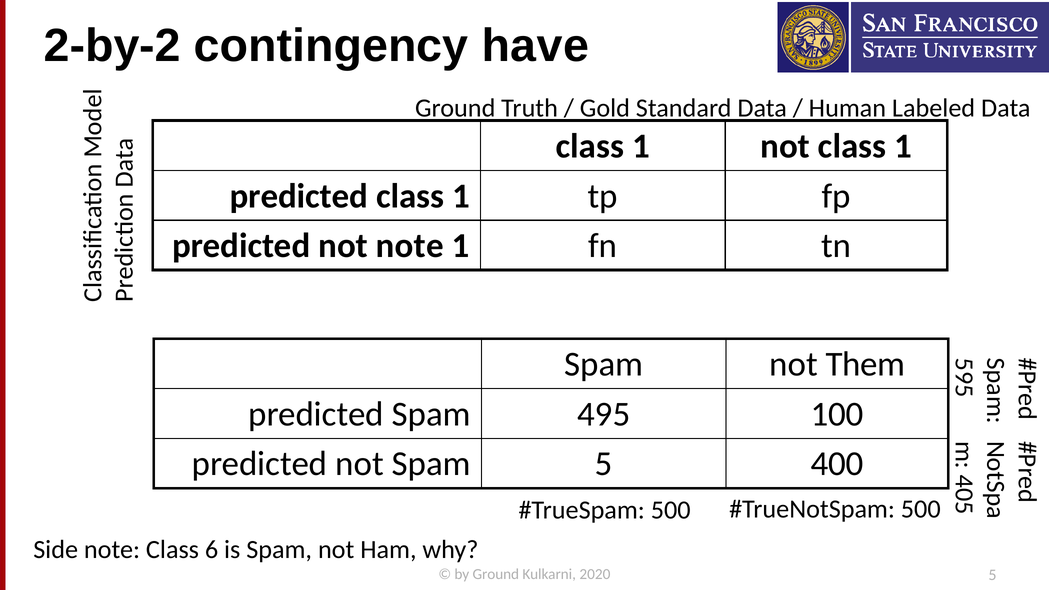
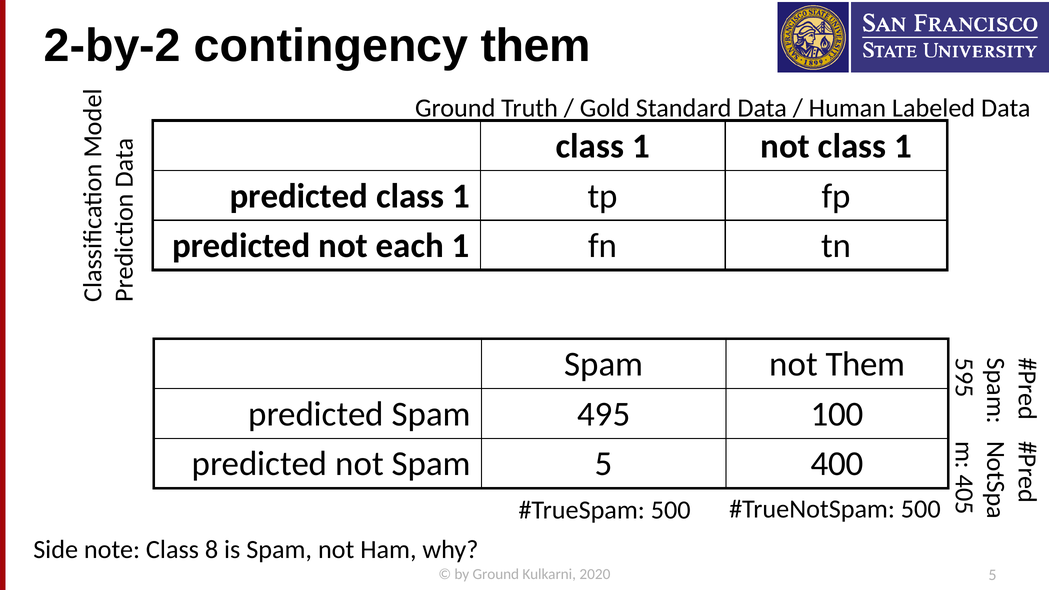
contingency have: have -> them
not note: note -> each
6: 6 -> 8
